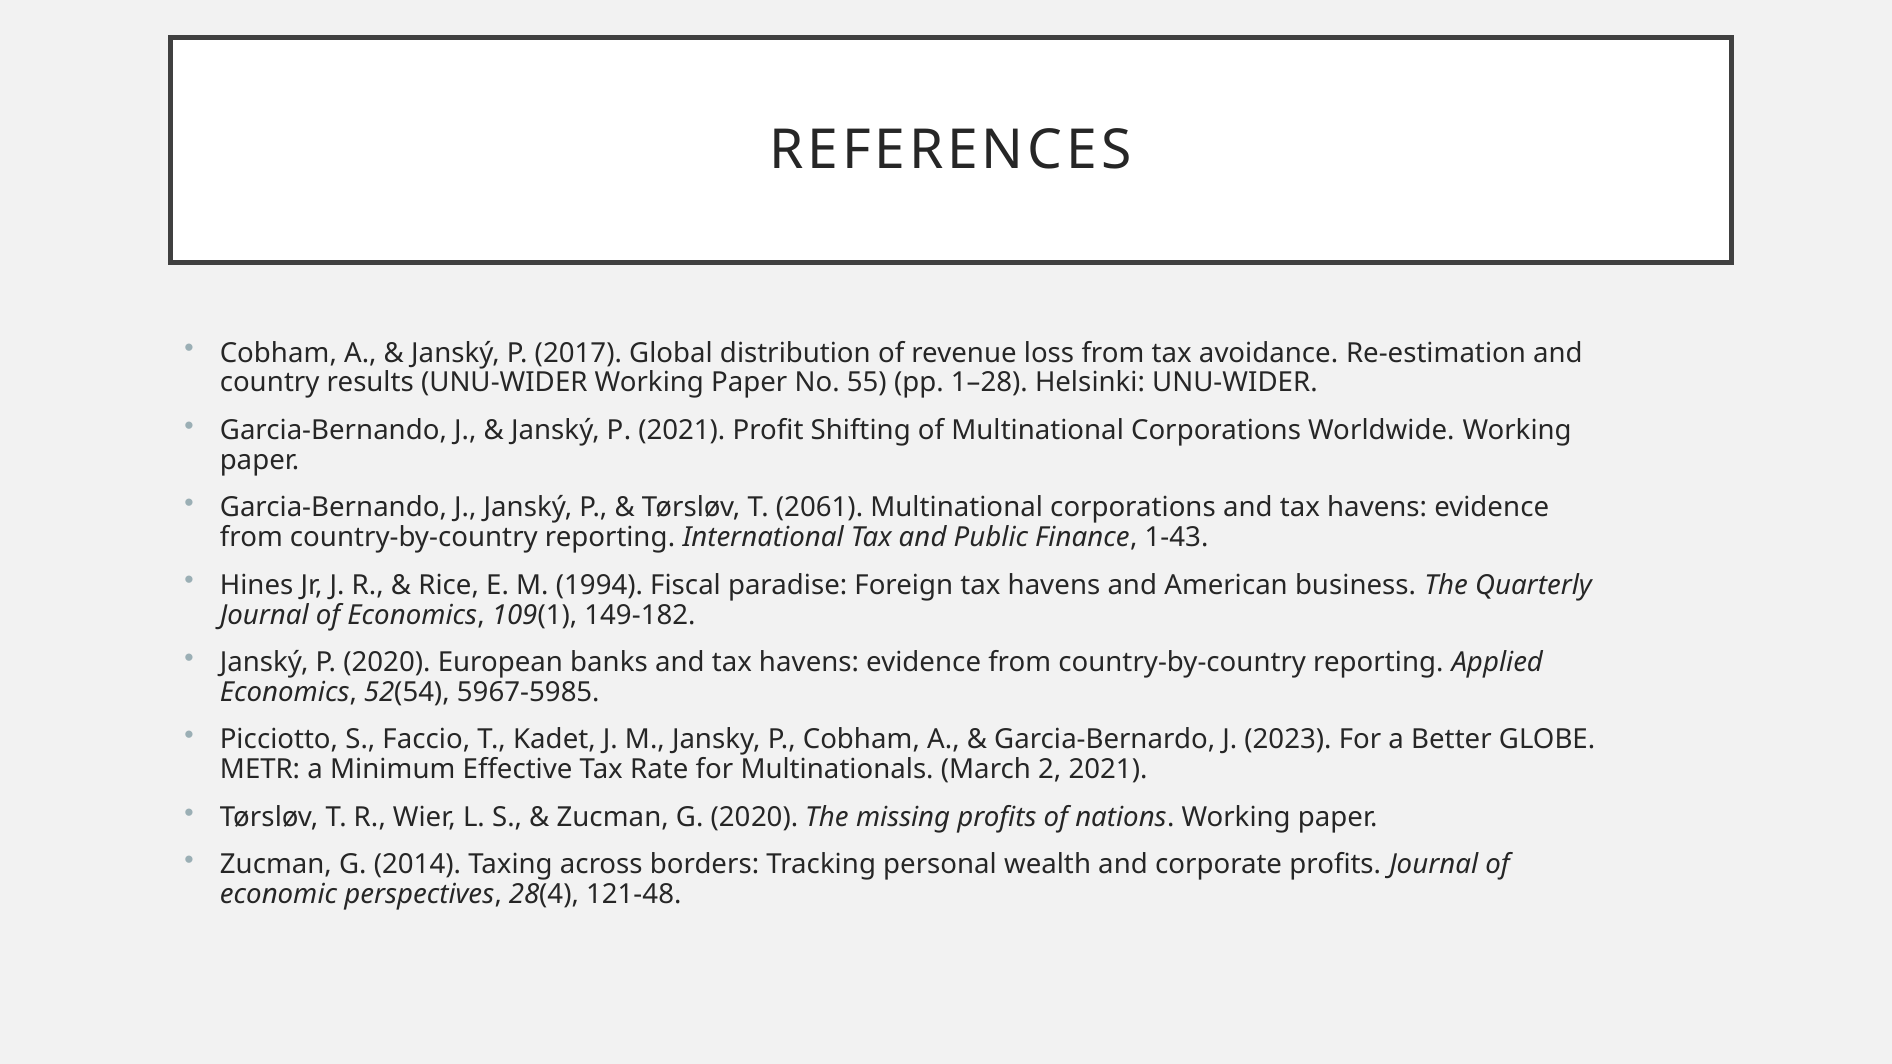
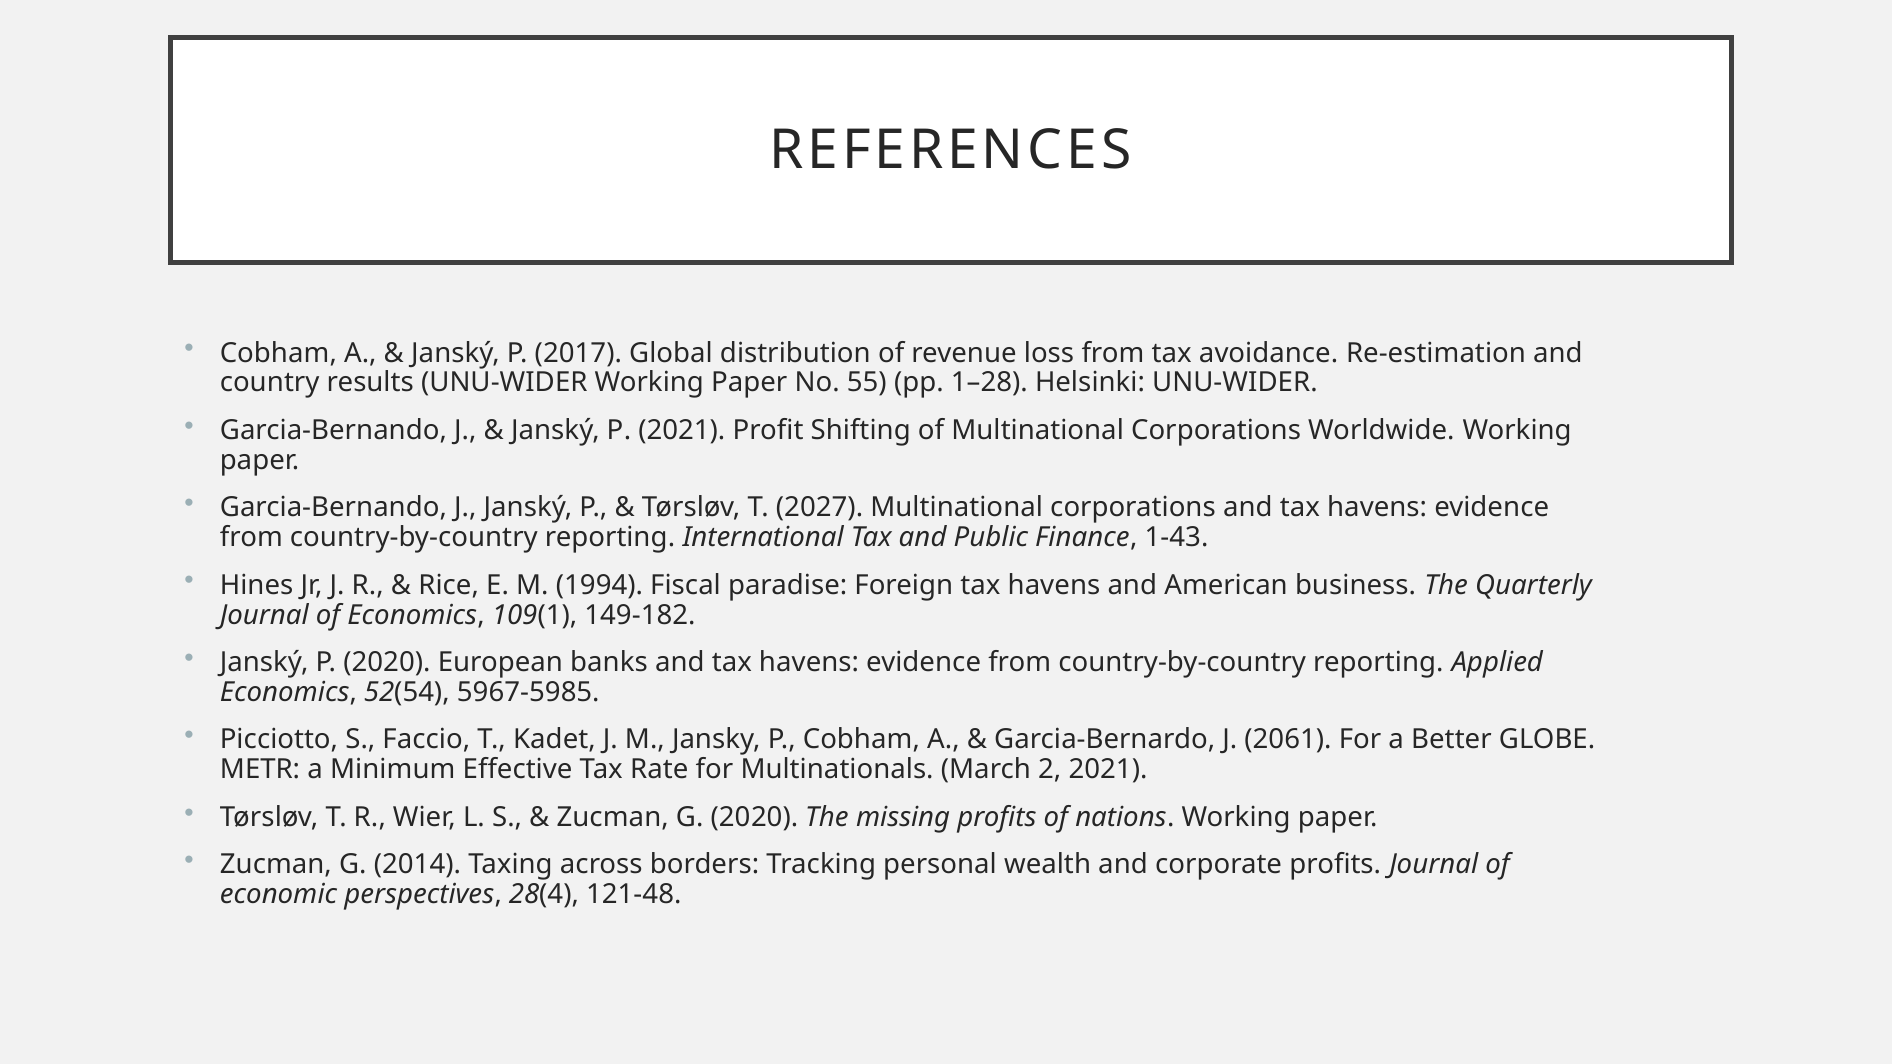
2061: 2061 -> 2027
2023: 2023 -> 2061
